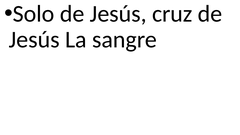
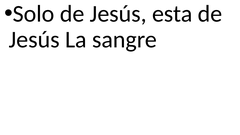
cruz: cruz -> esta
